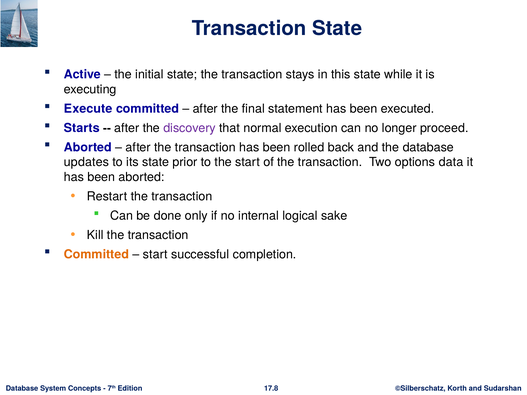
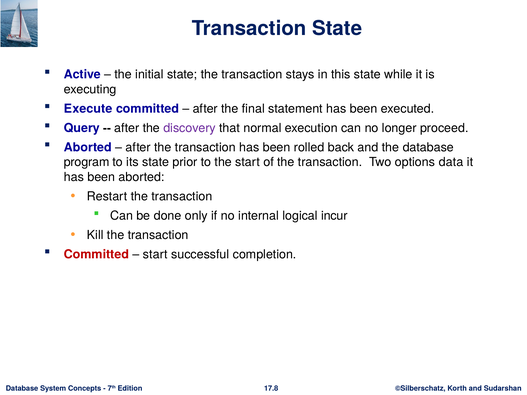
Starts: Starts -> Query
updates: updates -> program
sake: sake -> incur
Committed at (96, 254) colour: orange -> red
